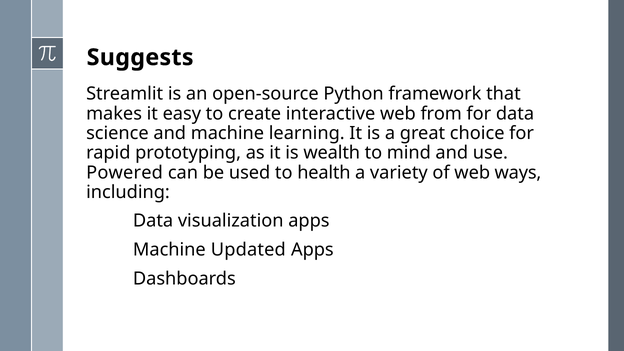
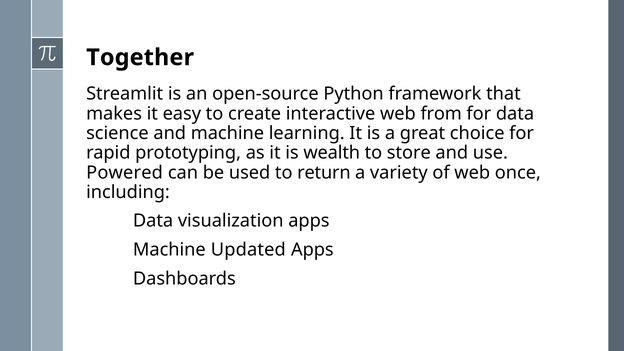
Suggests: Suggests -> Together
mind: mind -> store
health: health -> return
ways: ways -> once
